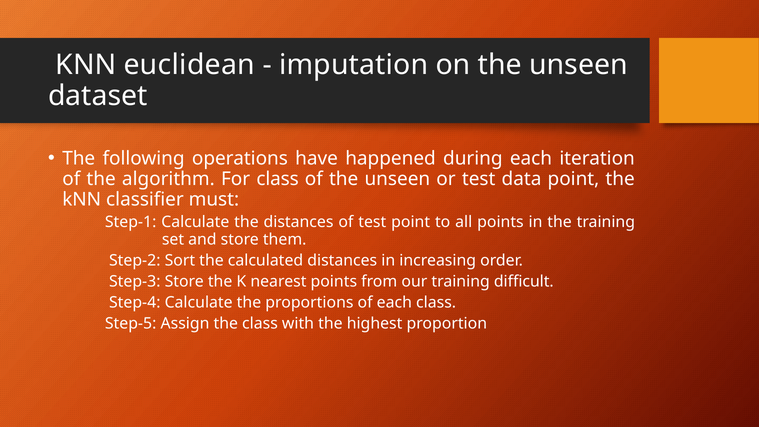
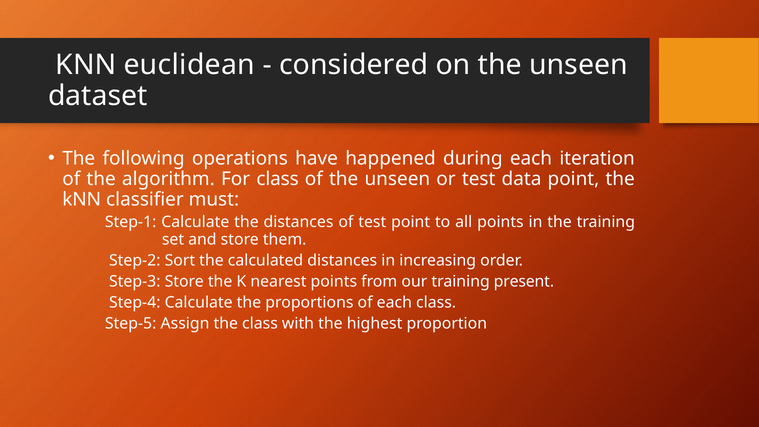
imputation: imputation -> considered
difficult: difficult -> present
